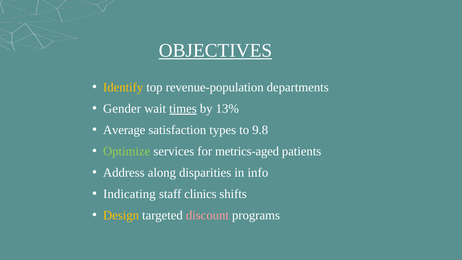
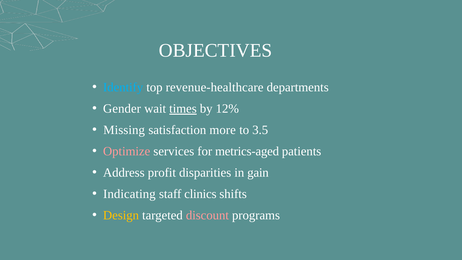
OBJECTIVES underline: present -> none
Identify colour: yellow -> light blue
revenue-population: revenue-population -> revenue-healthcare
13%: 13% -> 12%
Average: Average -> Missing
types: types -> more
9.8: 9.8 -> 3.5
Optimize colour: light green -> pink
along: along -> profit
info: info -> gain
